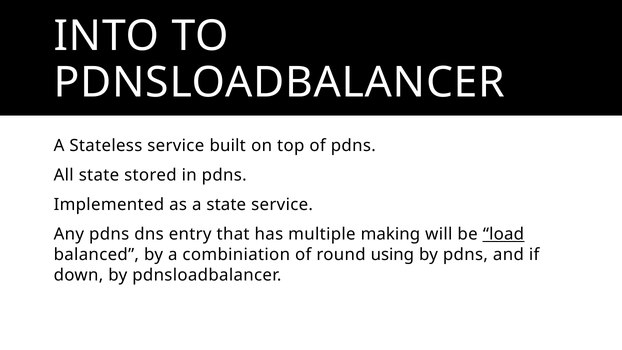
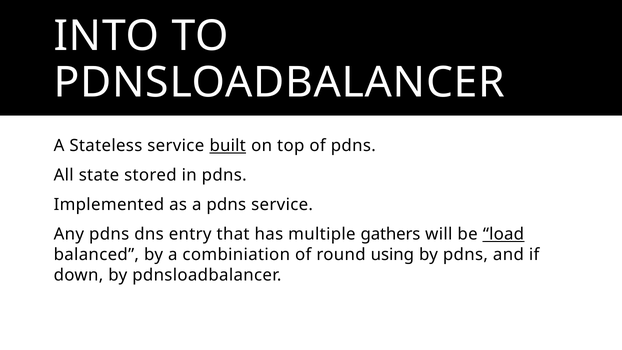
built underline: none -> present
a state: state -> pdns
making: making -> gathers
